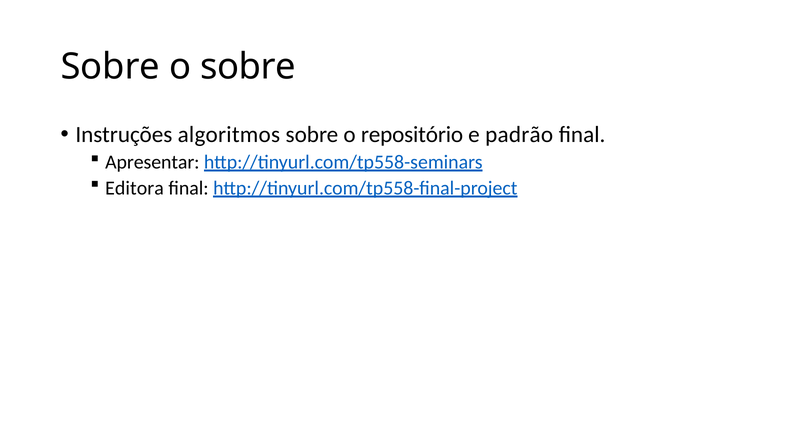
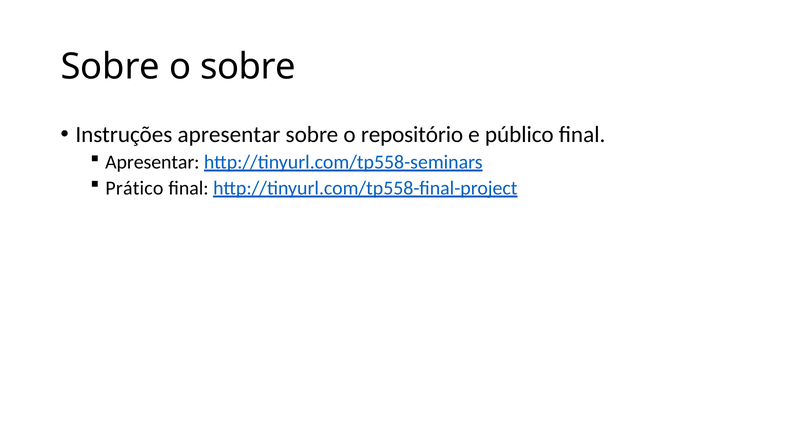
Instruções algoritmos: algoritmos -> apresentar
padrão: padrão -> público
Editora: Editora -> Prático
